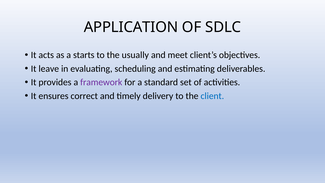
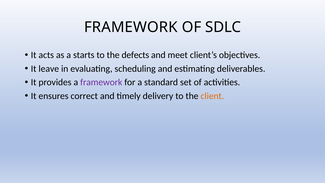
APPLICATION at (131, 27): APPLICATION -> FRAMEWORK
usually: usually -> defects
client colour: blue -> orange
